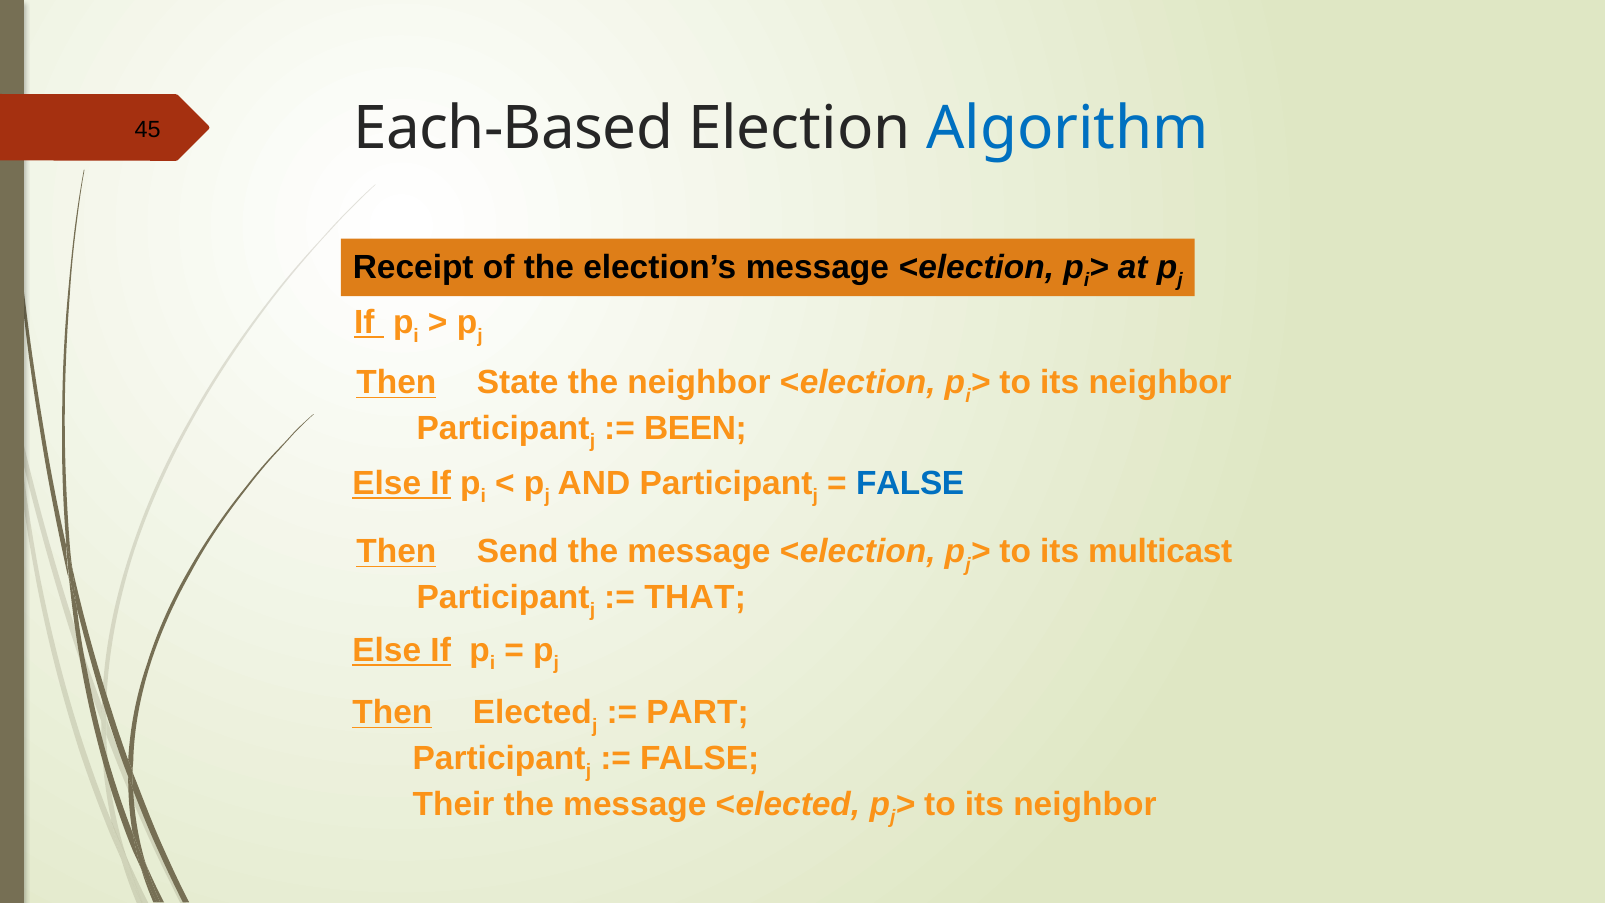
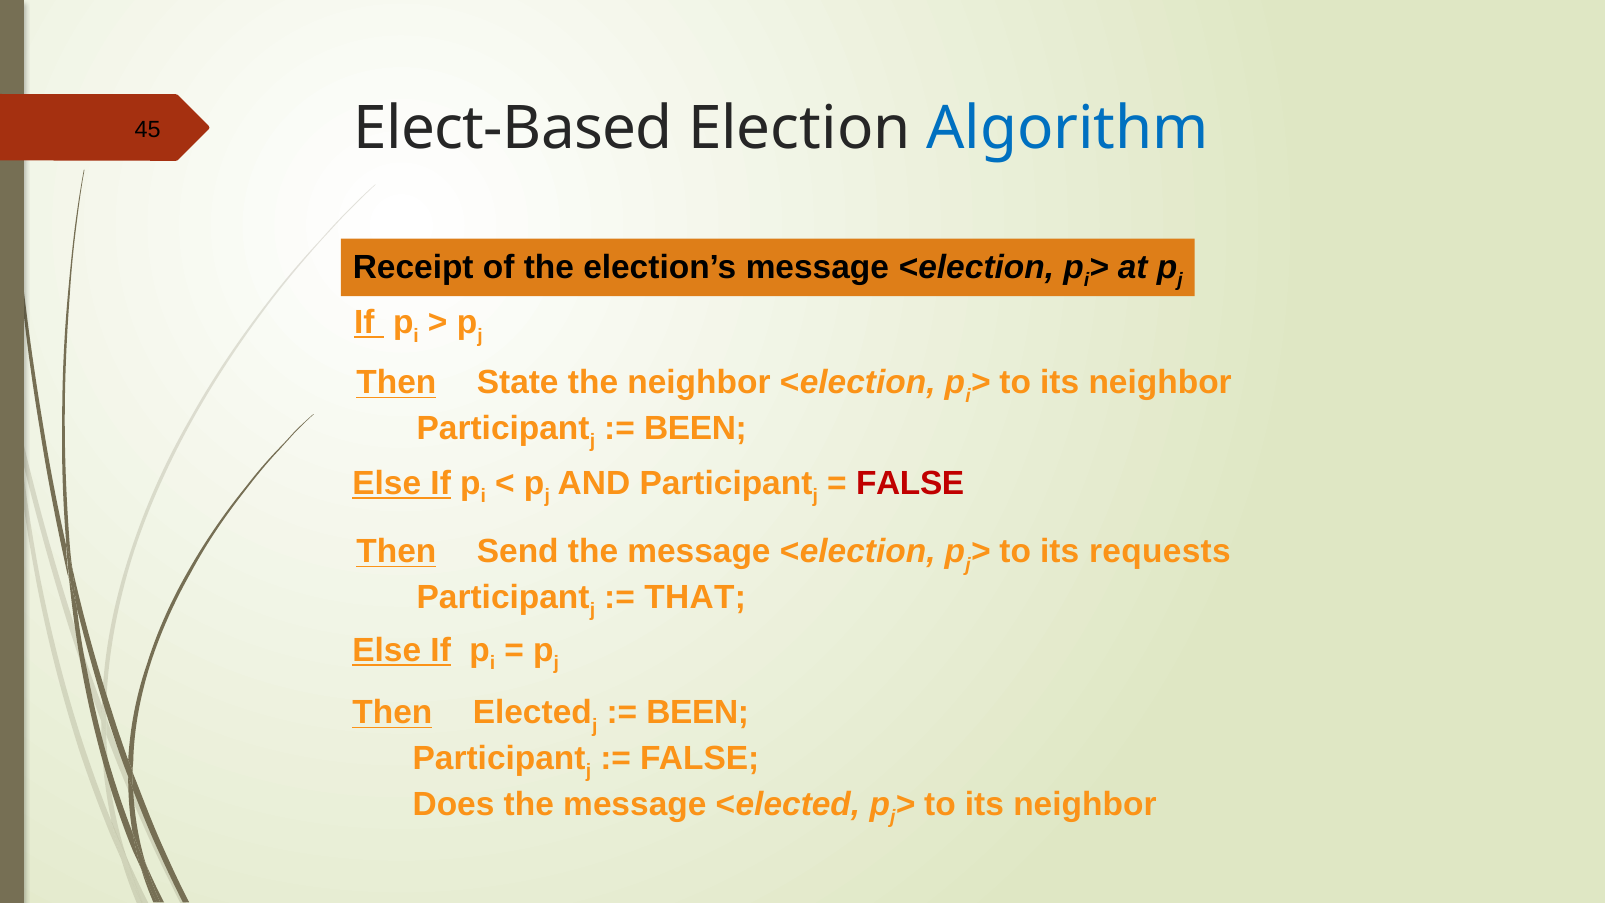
Each-Based: Each-Based -> Elect-Based
FALSE at (910, 483) colour: blue -> red
multicast: multicast -> requests
PART at (698, 713): PART -> BEEN
Their: Their -> Does
